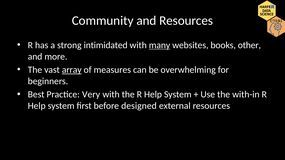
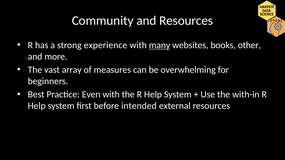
intimidated: intimidated -> experience
array underline: present -> none
Very: Very -> Even
designed: designed -> intended
